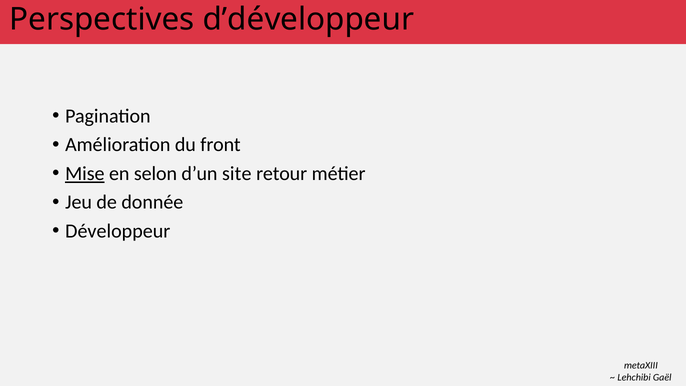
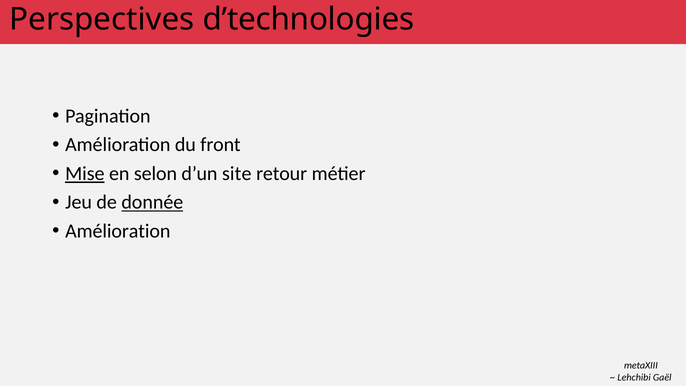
d’développeur: d’développeur -> d’technologies
donnée underline: none -> present
Développeur at (118, 231): Développeur -> Amélioration
